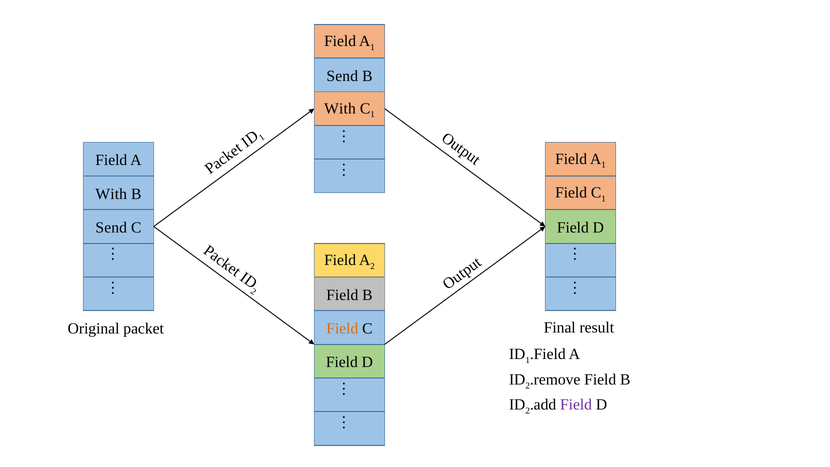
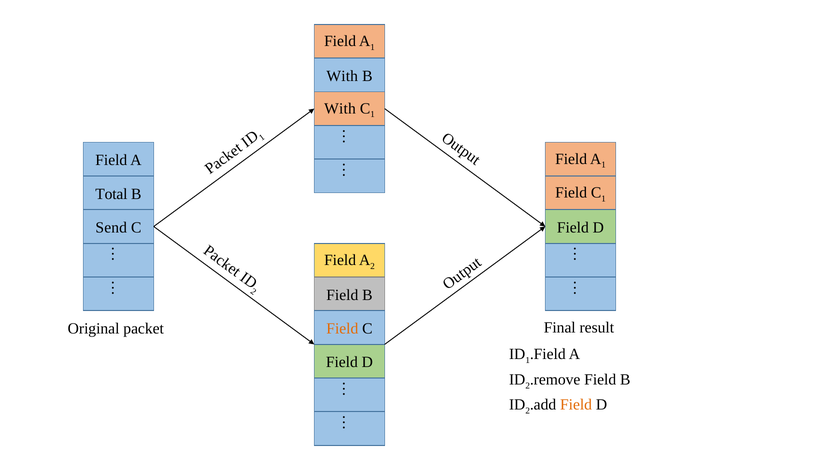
Send at (342, 76): Send -> With
With at (111, 194): With -> Total
Field at (576, 405) colour: purple -> orange
